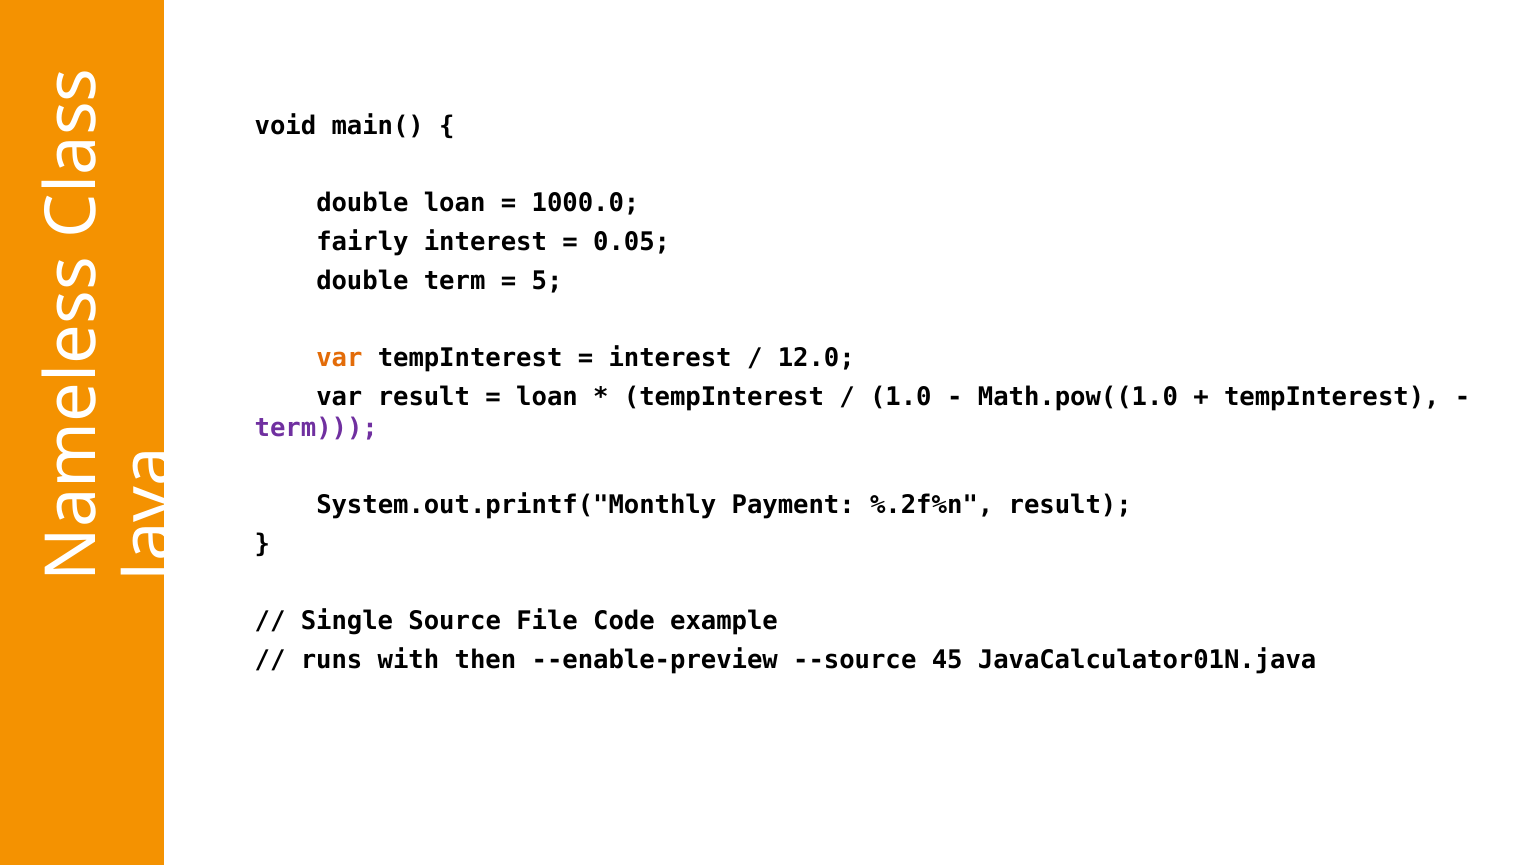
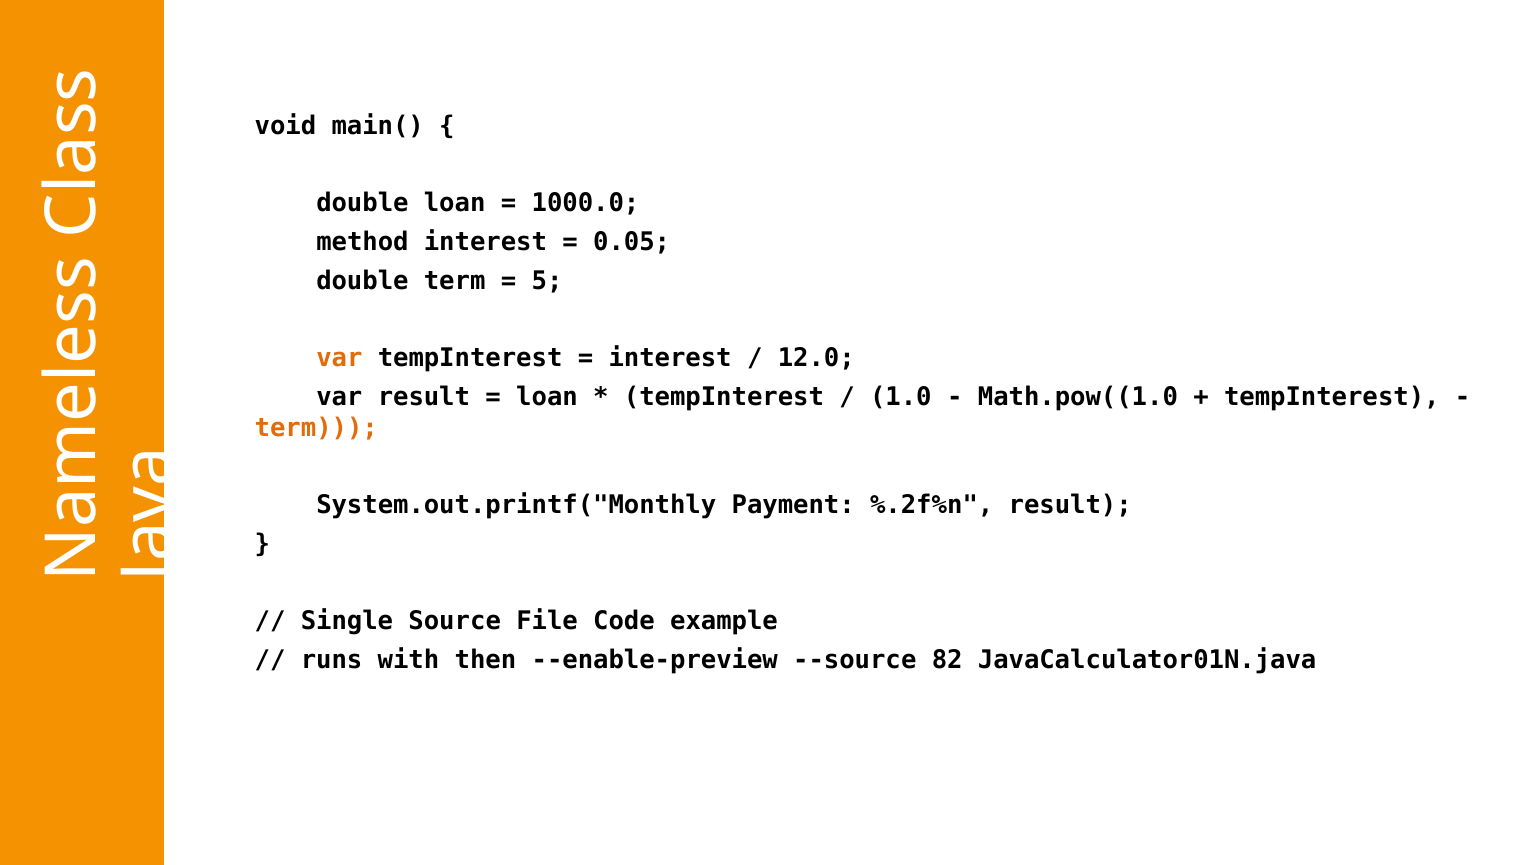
fairly: fairly -> method
term at (316, 428) colour: purple -> orange
45: 45 -> 82
